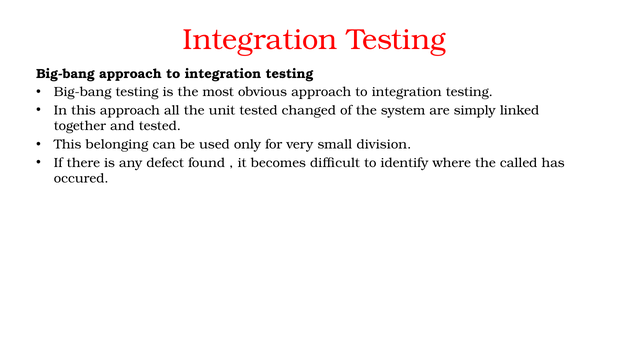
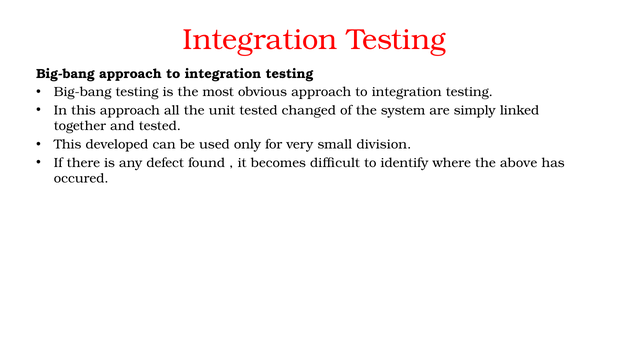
belonging: belonging -> developed
called: called -> above
